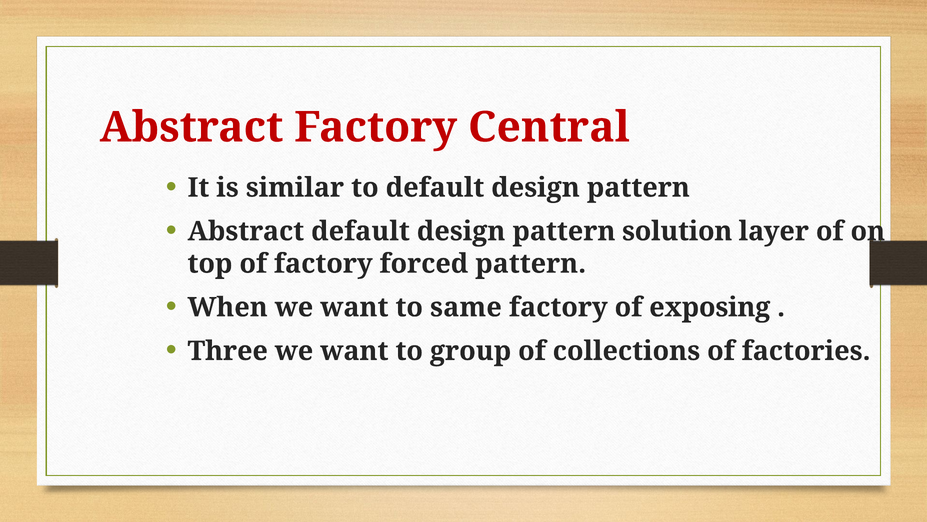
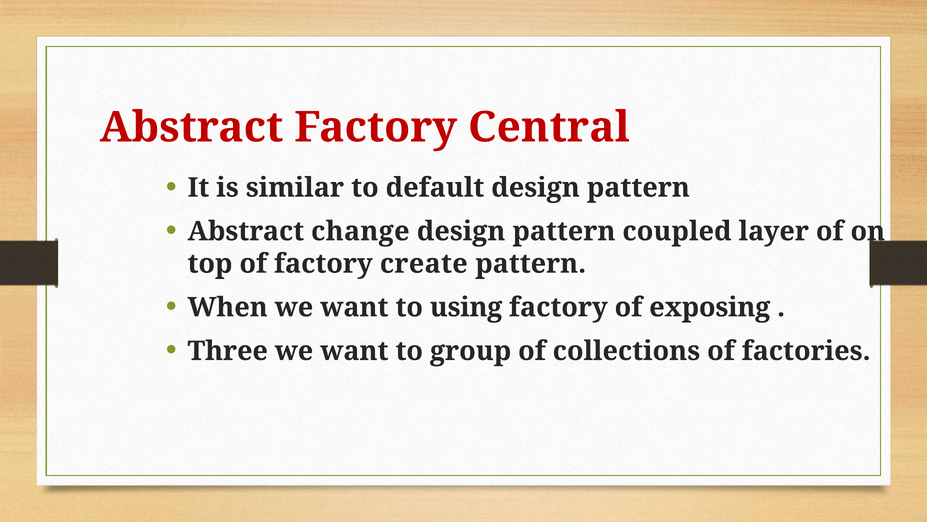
Abstract default: default -> change
solution: solution -> coupled
forced: forced -> create
same: same -> using
